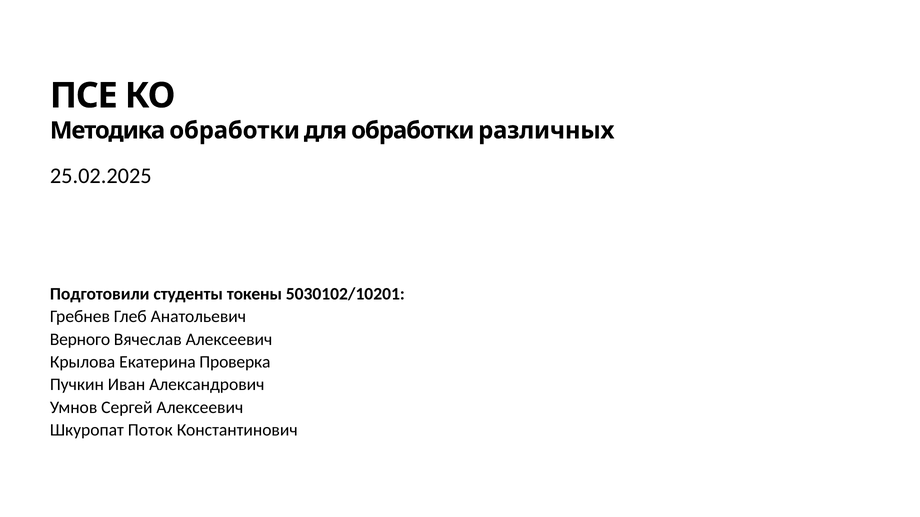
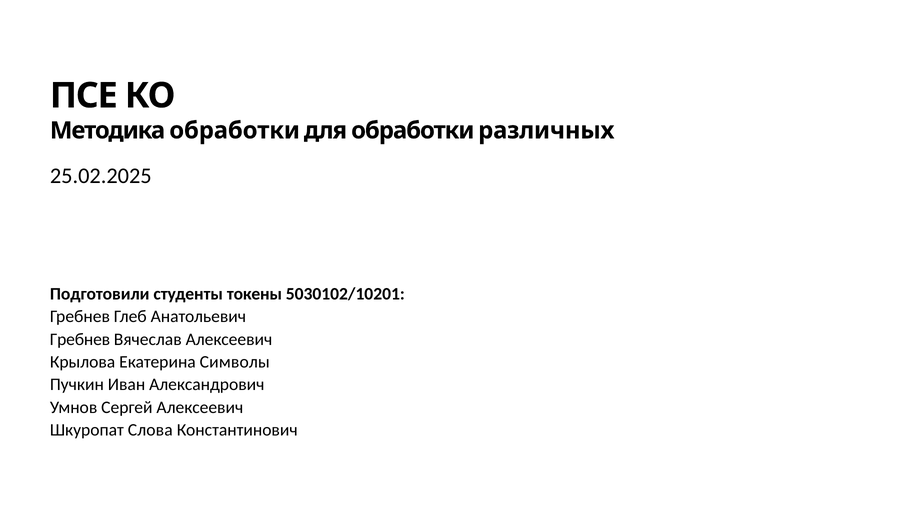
Верного at (80, 340): Верного -> Гребнев
Проверка: Проверка -> Символы
Поток: Поток -> Слова
